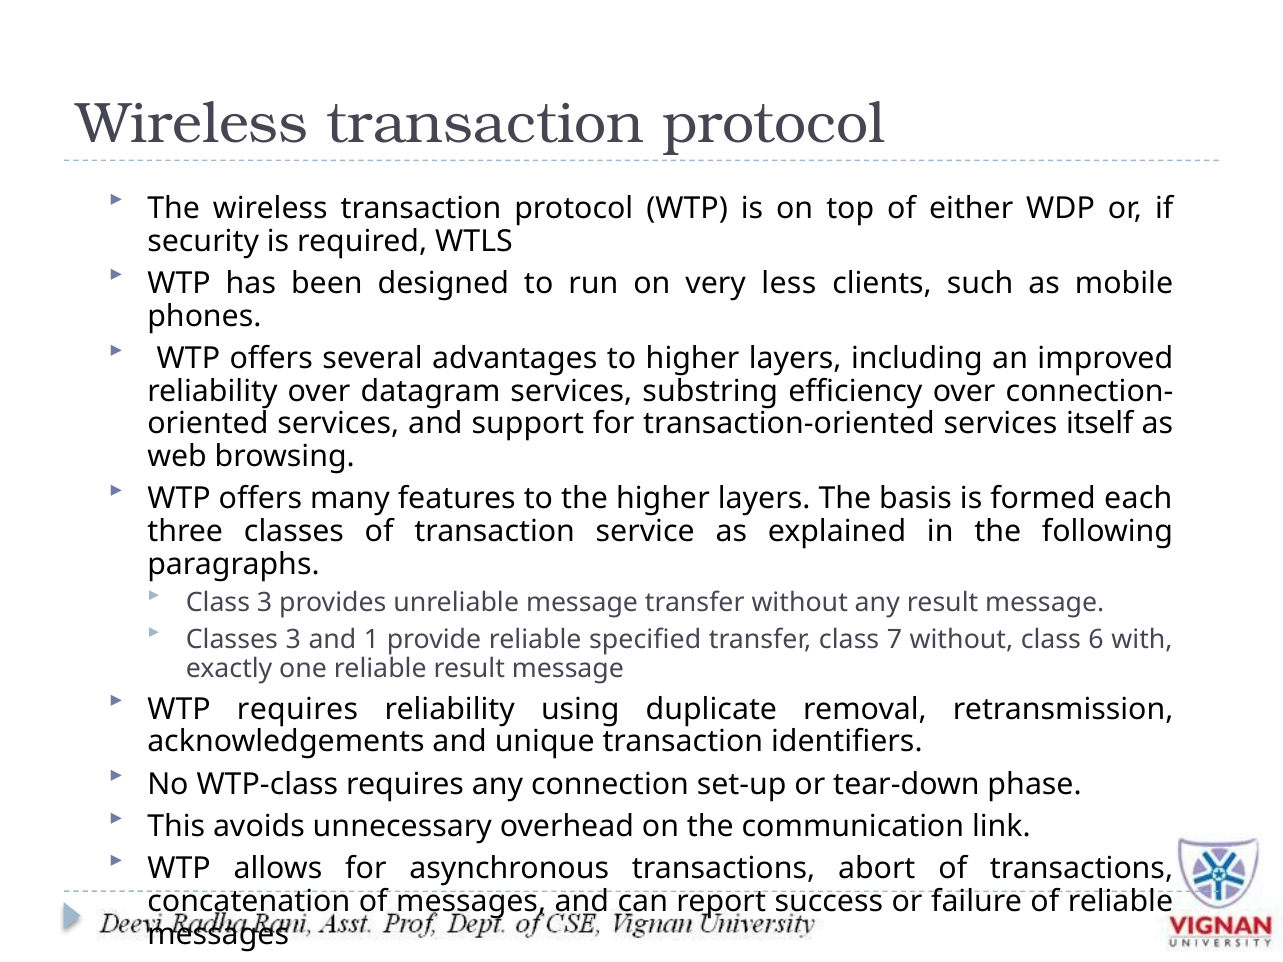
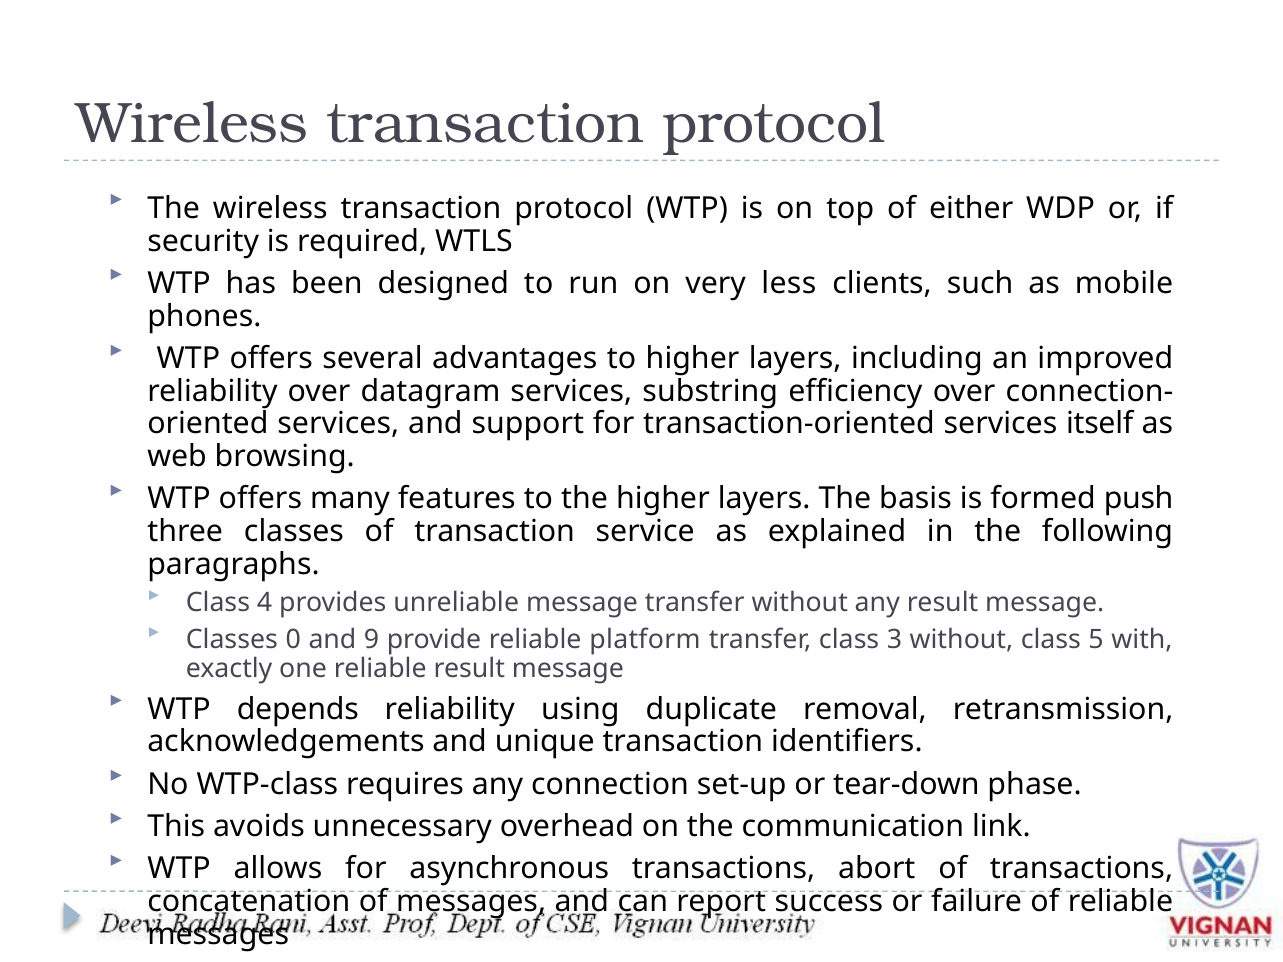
each: each -> push
Class 3: 3 -> 4
Classes 3: 3 -> 0
1: 1 -> 9
specified: specified -> platform
7: 7 -> 3
6: 6 -> 5
WTP requires: requires -> depends
